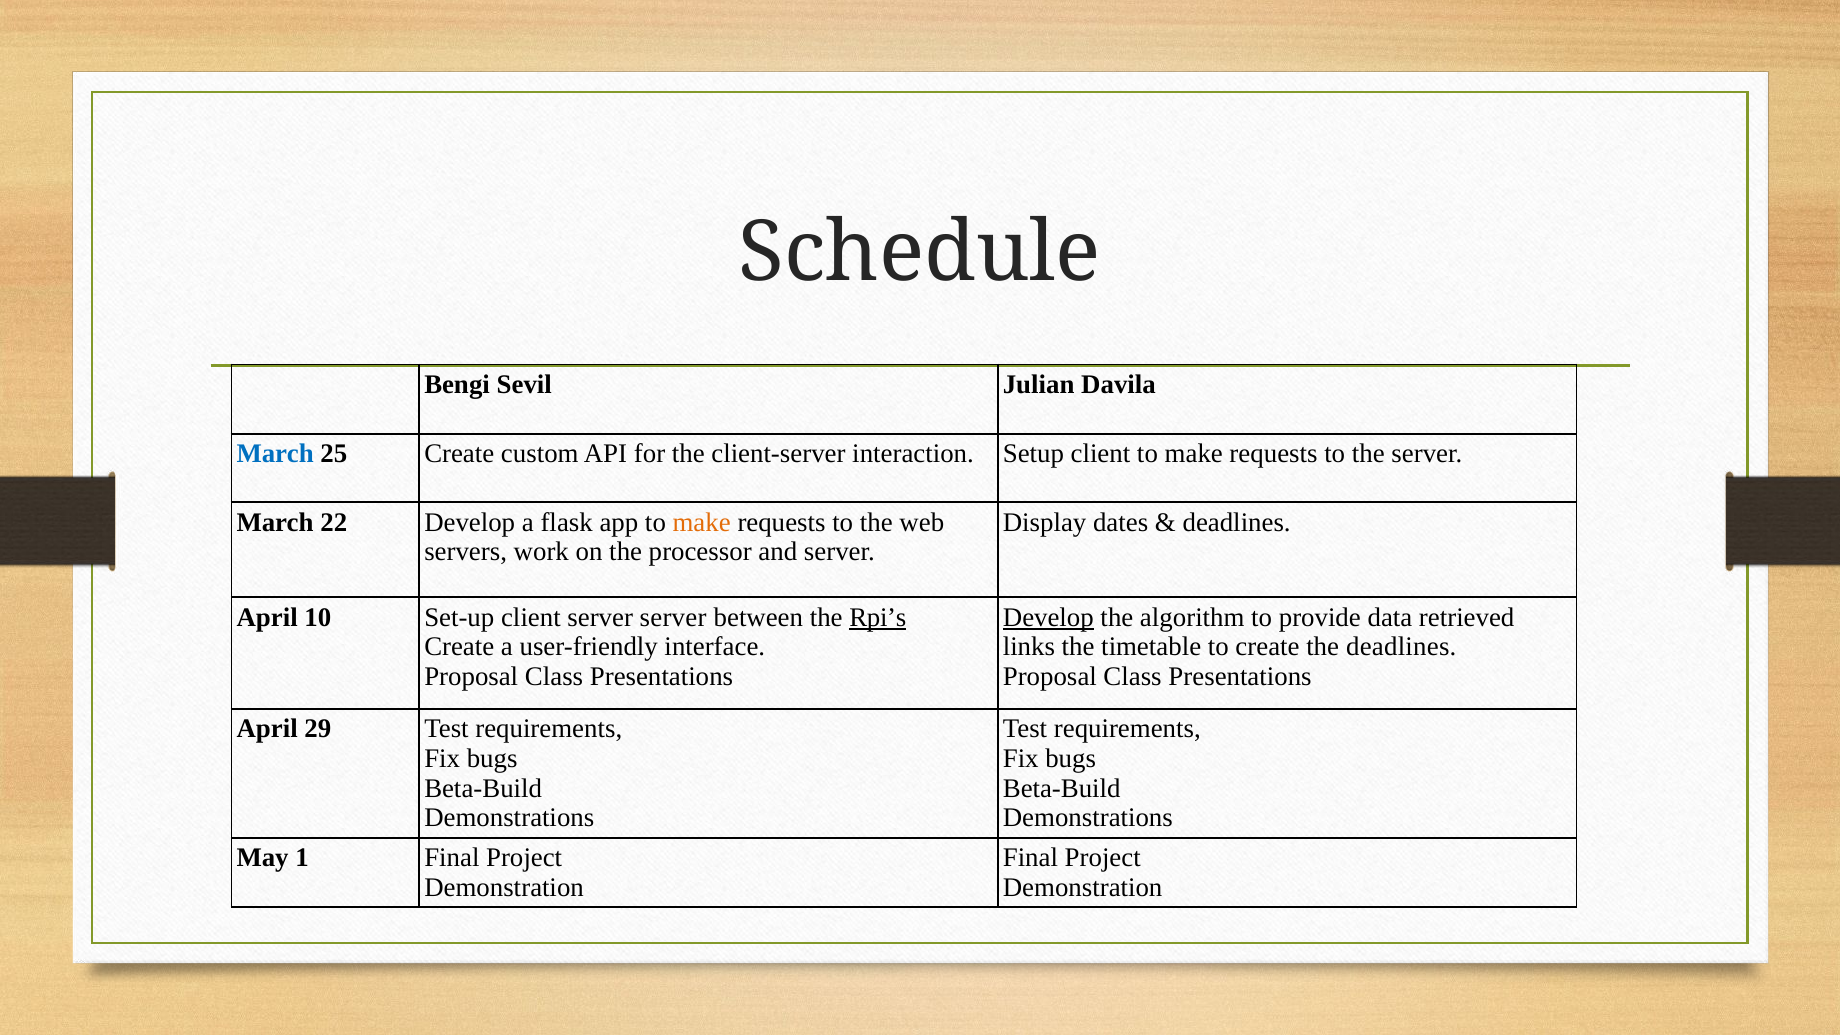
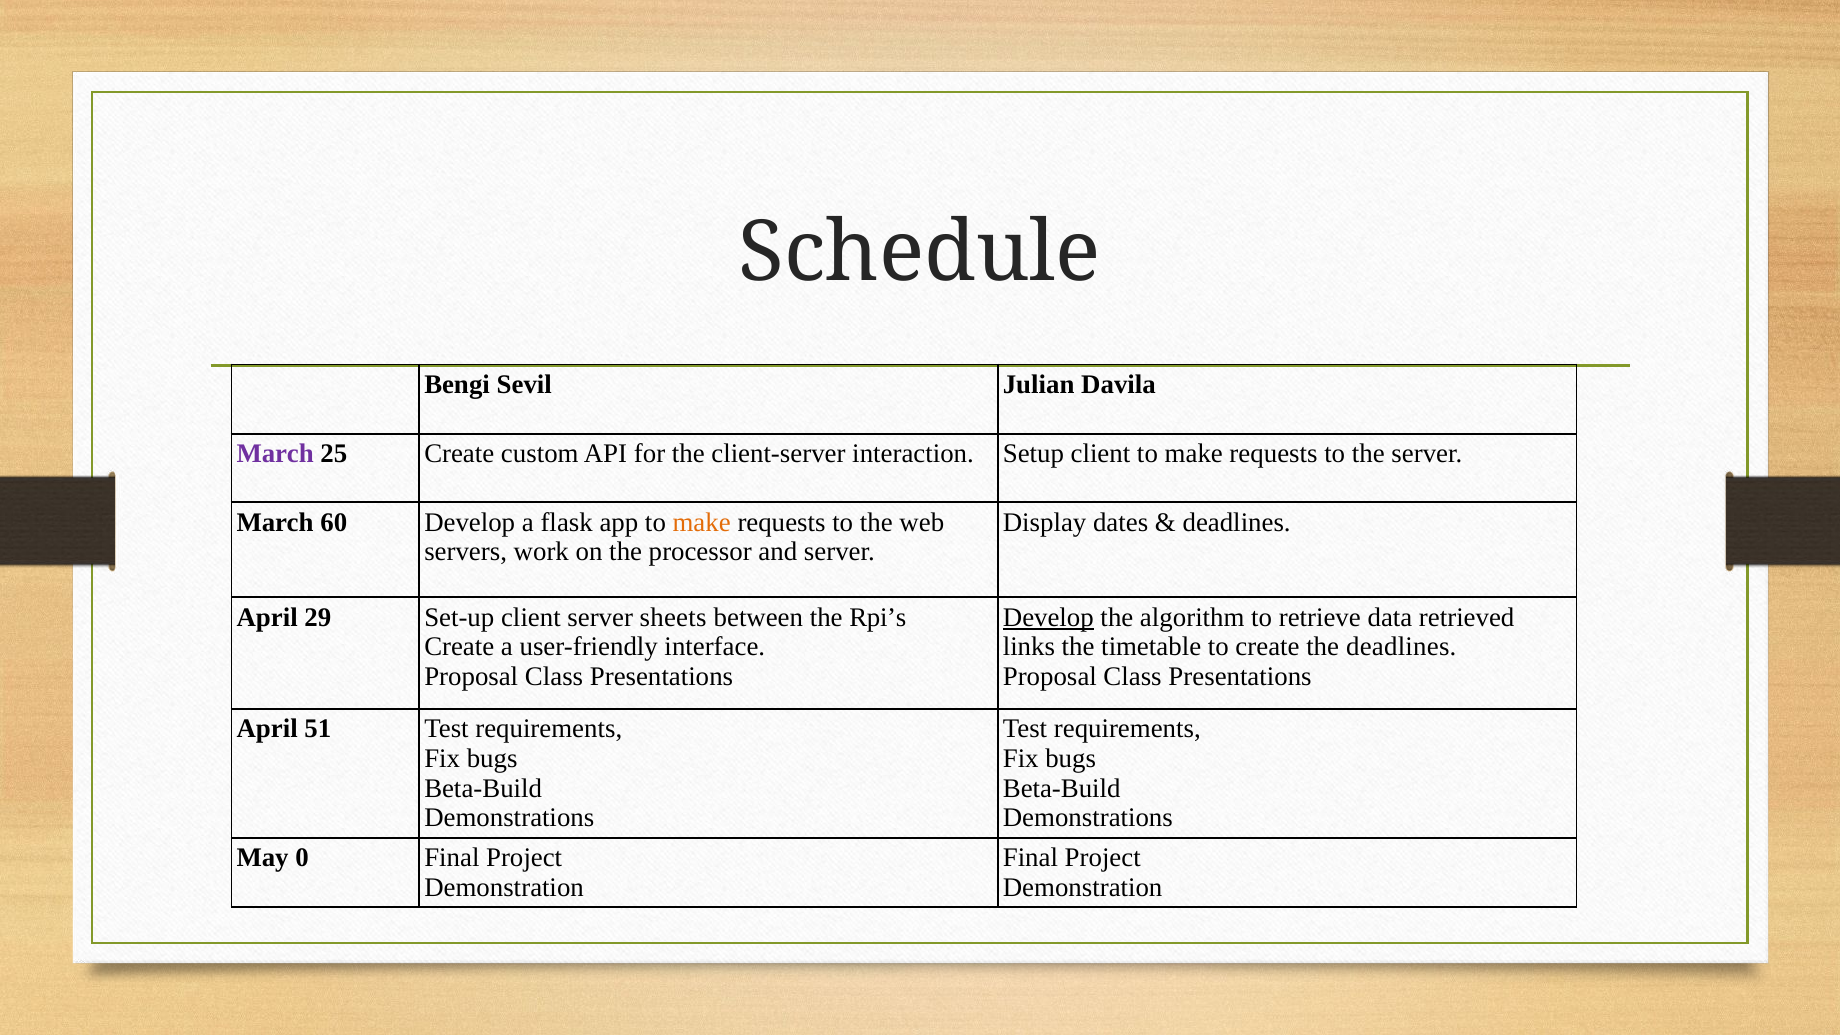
March at (275, 454) colour: blue -> purple
22: 22 -> 60
10: 10 -> 29
server server: server -> sheets
Rpi’s underline: present -> none
provide: provide -> retrieve
29: 29 -> 51
1: 1 -> 0
